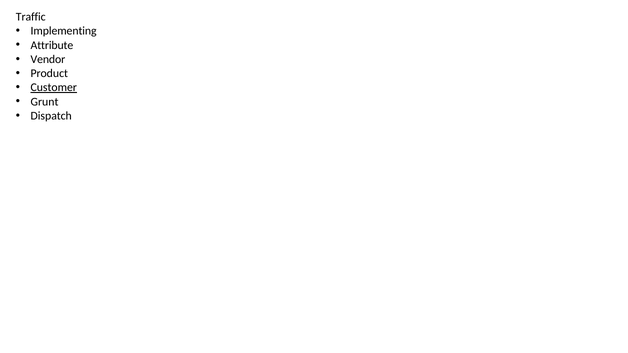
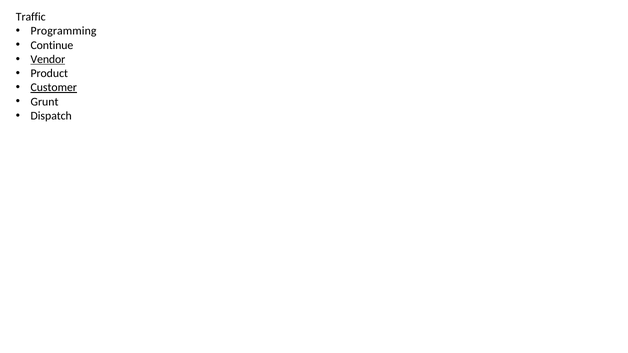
Implementing: Implementing -> Programming
Attribute: Attribute -> Continue
Vendor underline: none -> present
